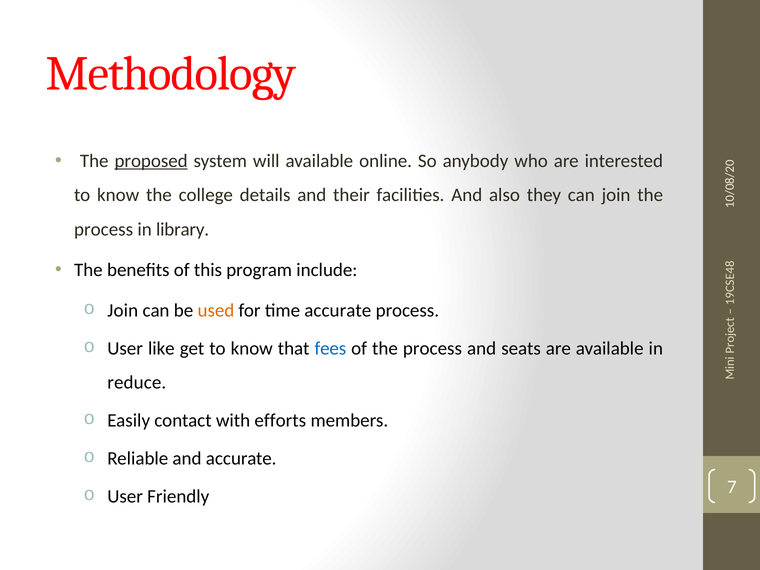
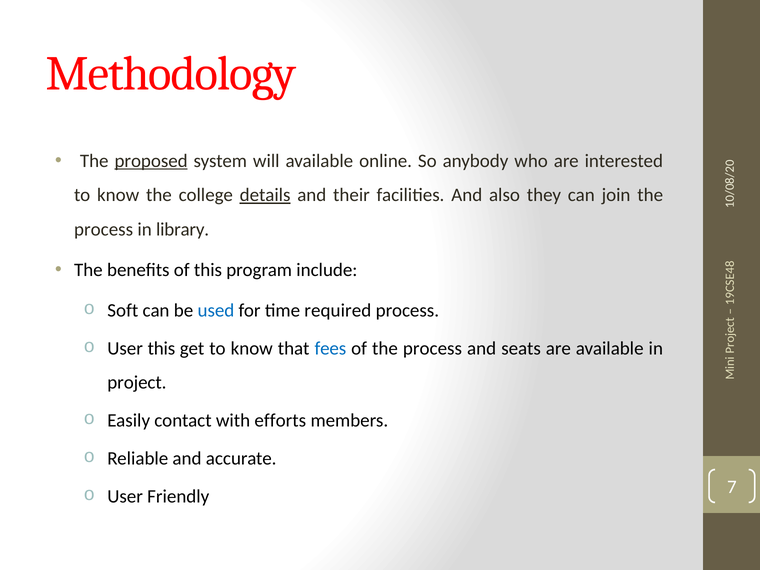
details underline: none -> present
Join at (123, 310): Join -> Soft
used colour: orange -> blue
time accurate: accurate -> required
User like: like -> this
reduce: reduce -> project
